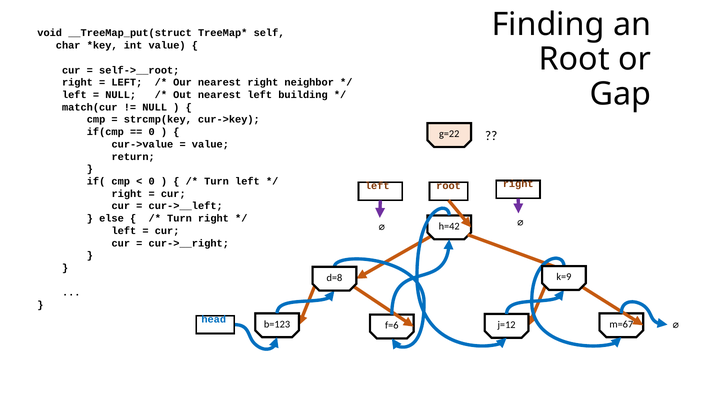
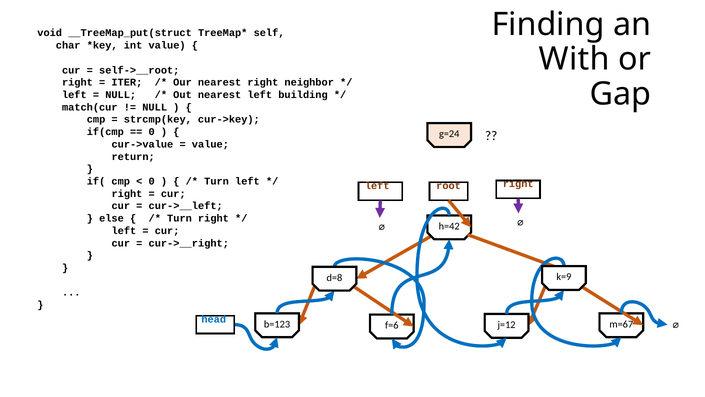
Root at (574, 59): Root -> With
LEFT at (127, 82): LEFT -> ITER
g=22: g=22 -> g=24
